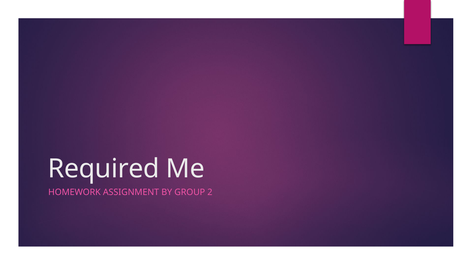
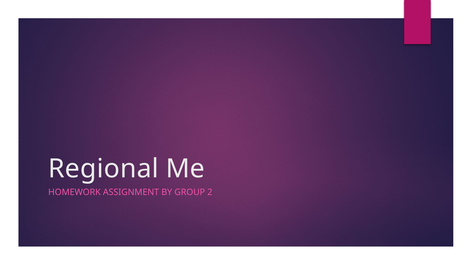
Required: Required -> Regional
